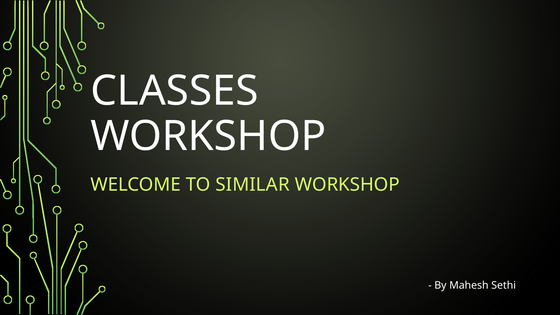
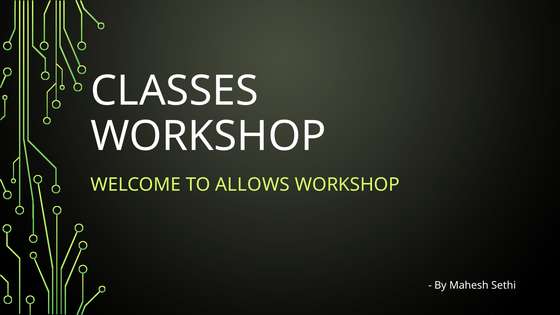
SIMILAR: SIMILAR -> ALLOWS
